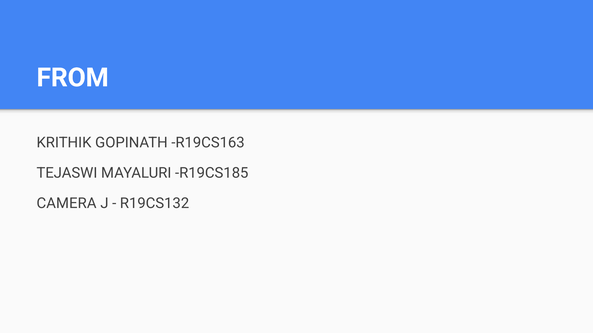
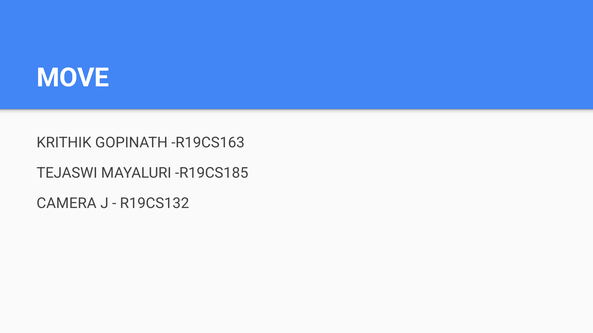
FROM: FROM -> MOVE
